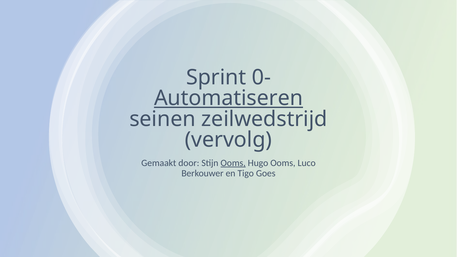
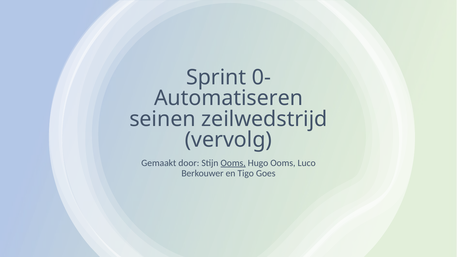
Automatiseren underline: present -> none
